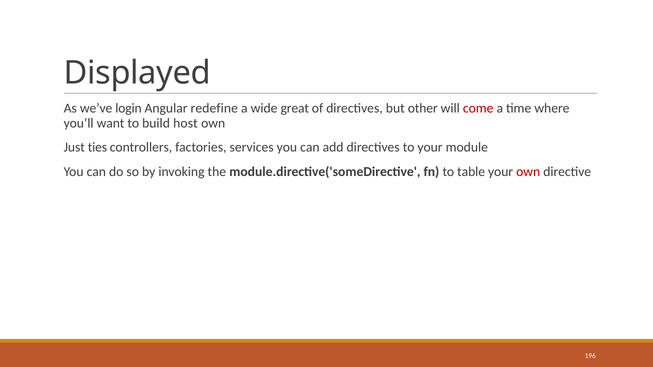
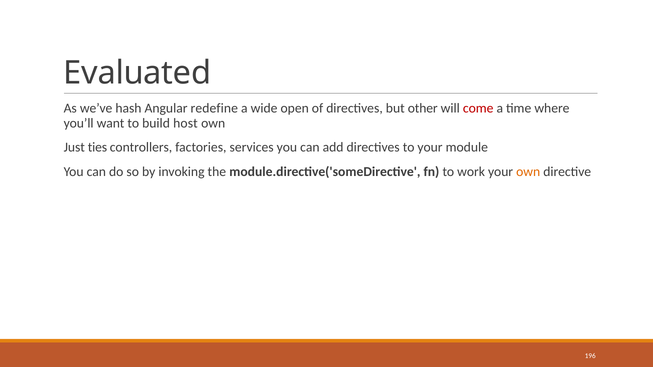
Displayed: Displayed -> Evaluated
login: login -> hash
great: great -> open
table: table -> work
own at (528, 172) colour: red -> orange
